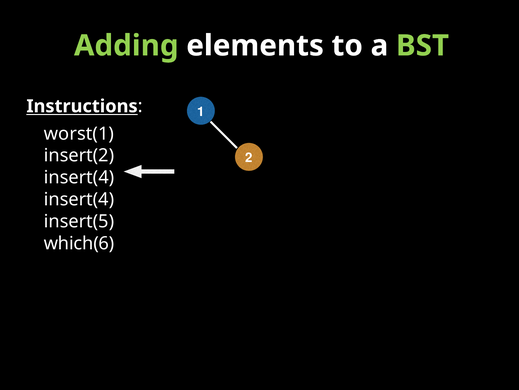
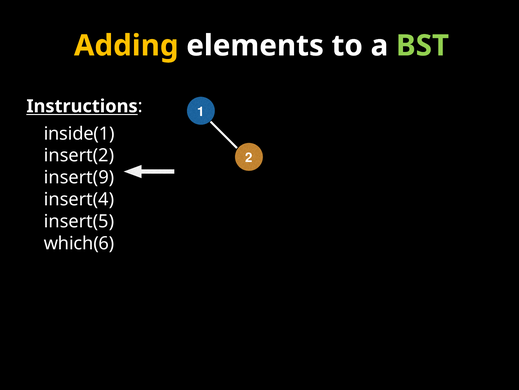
Adding colour: light green -> yellow
worst(1: worst(1 -> inside(1
insert(4 at (79, 177): insert(4 -> insert(9
